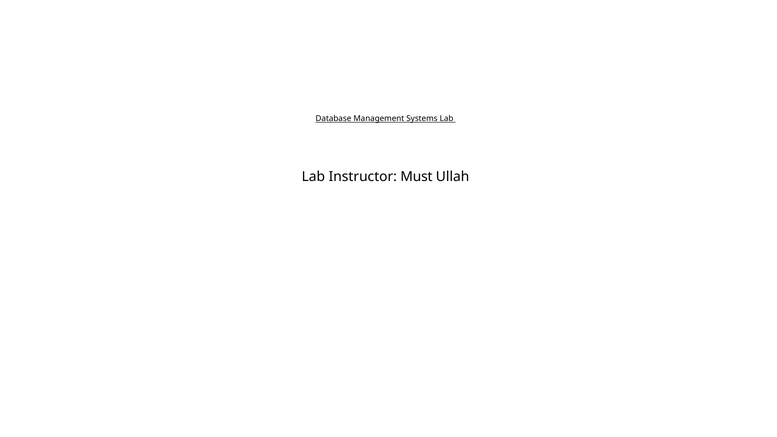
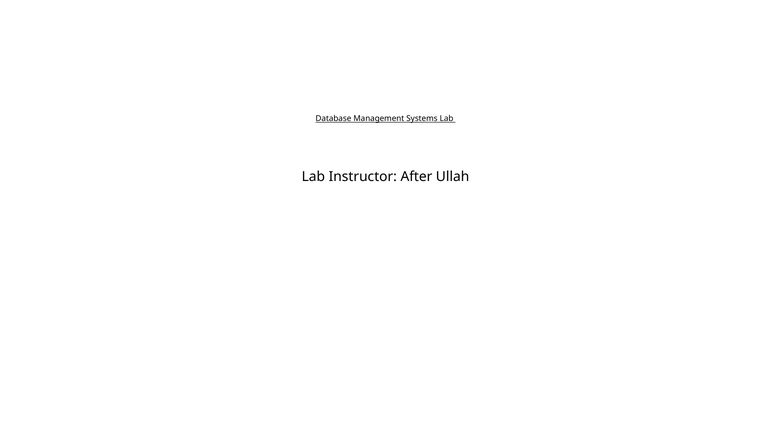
Must: Must -> After
